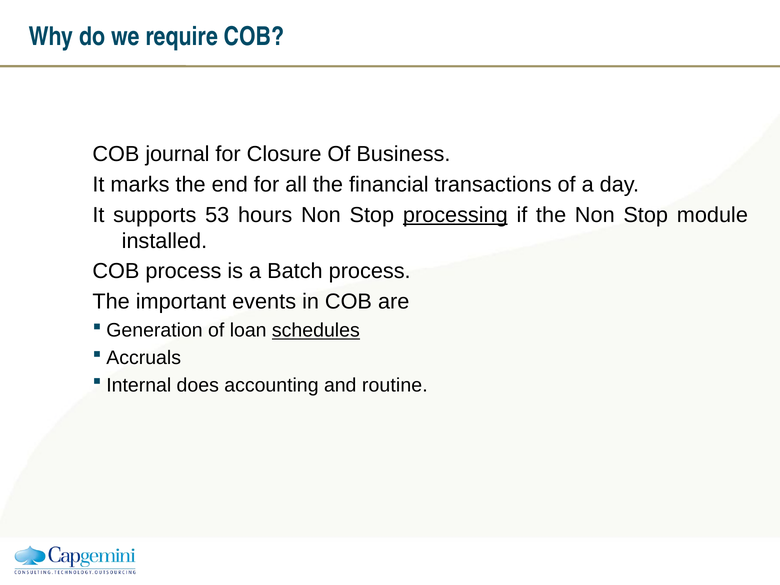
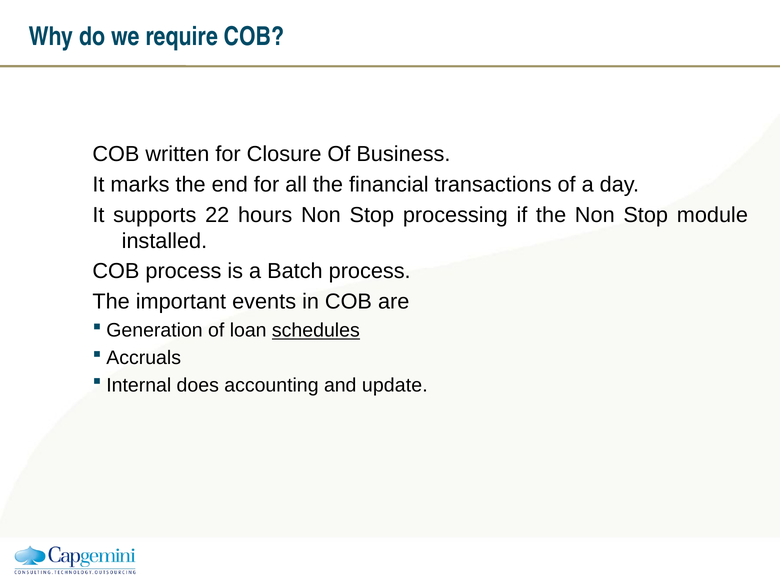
journal: journal -> written
53: 53 -> 22
processing underline: present -> none
routine: routine -> update
